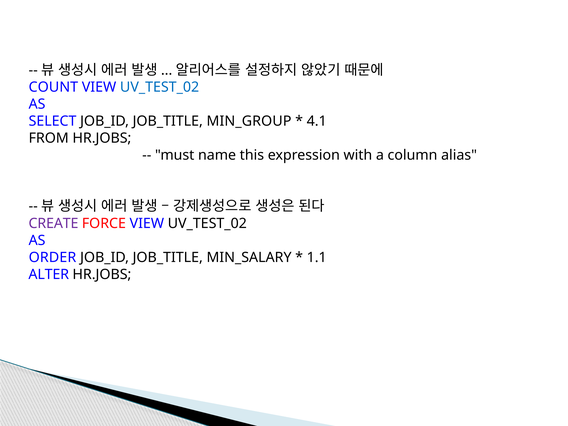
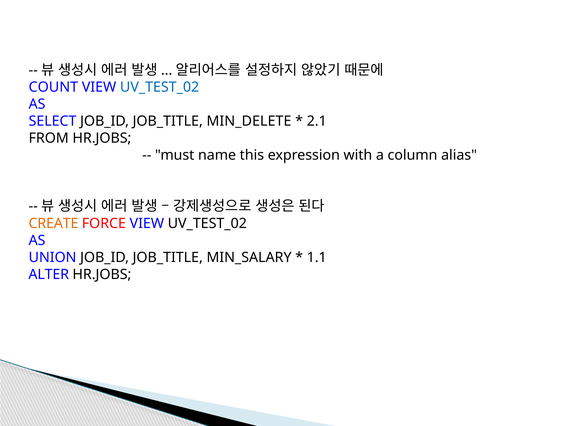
MIN_GROUP: MIN_GROUP -> MIN_DELETE
4.1: 4.1 -> 2.1
CREATE colour: purple -> orange
ORDER: ORDER -> UNION
